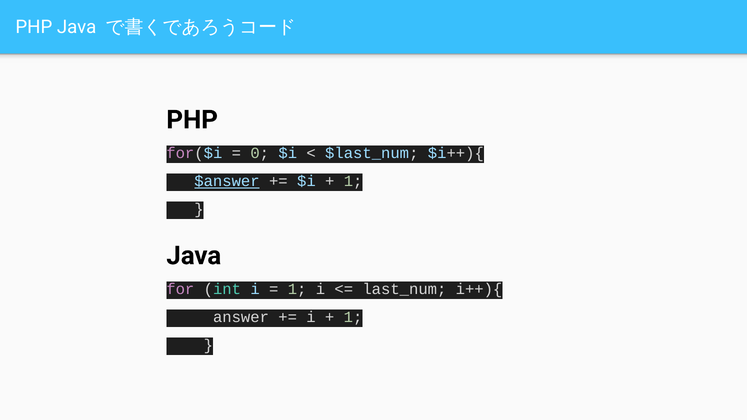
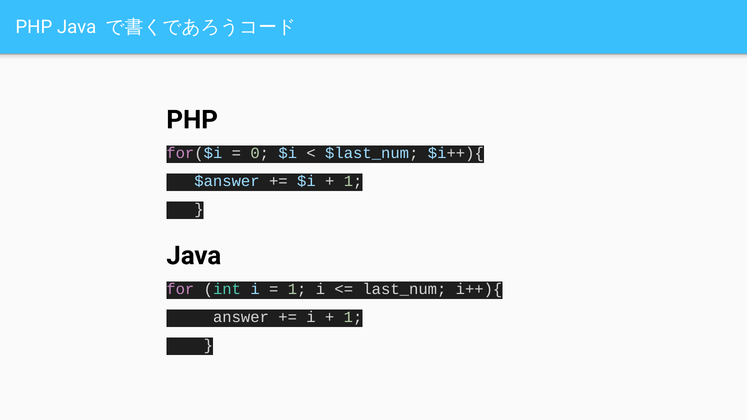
$answer underline: present -> none
